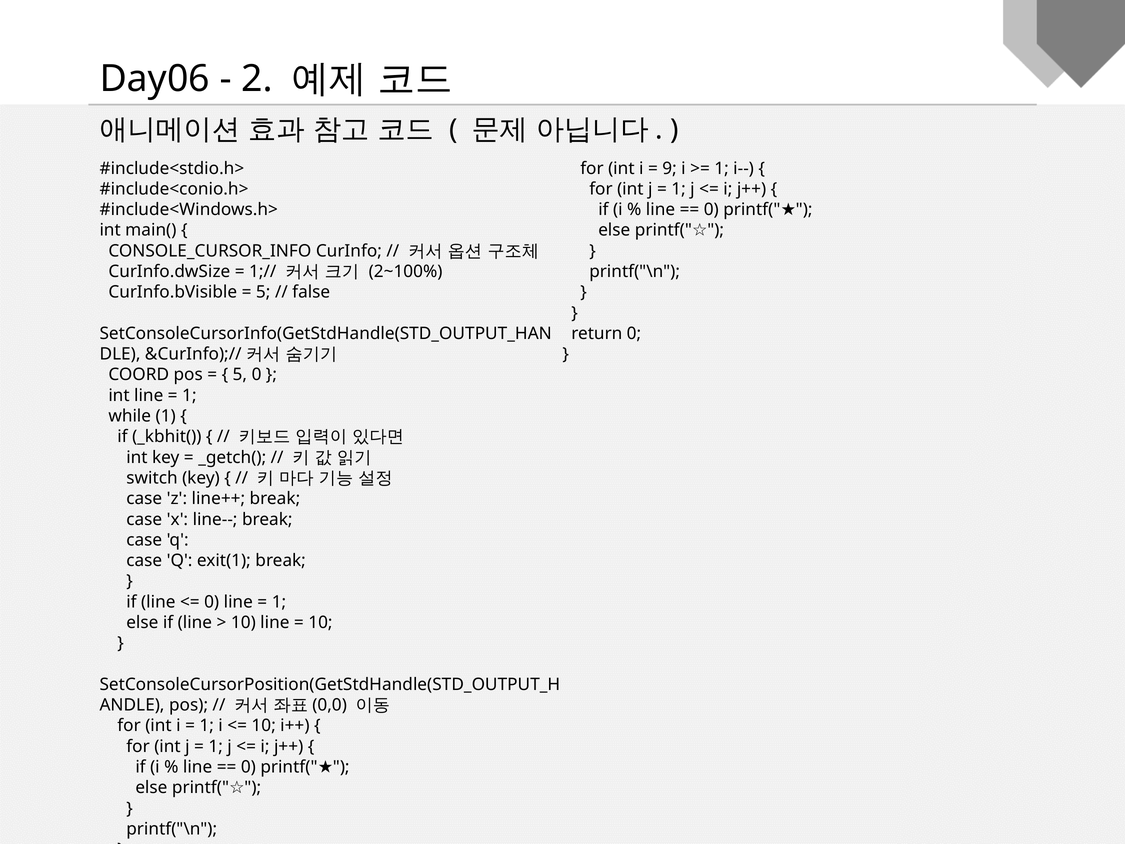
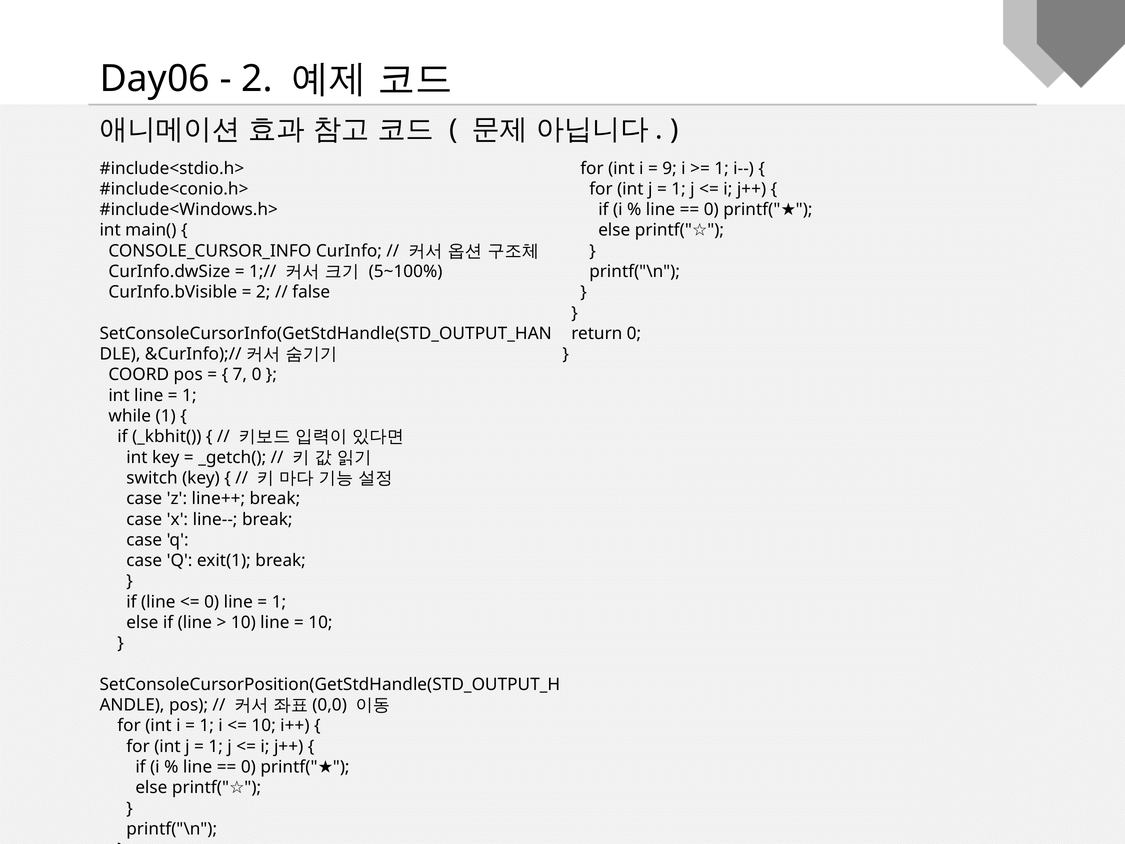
2~100%: 2~100% -> 5~100%
5 at (263, 292): 5 -> 2
5 at (240, 375): 5 -> 7
